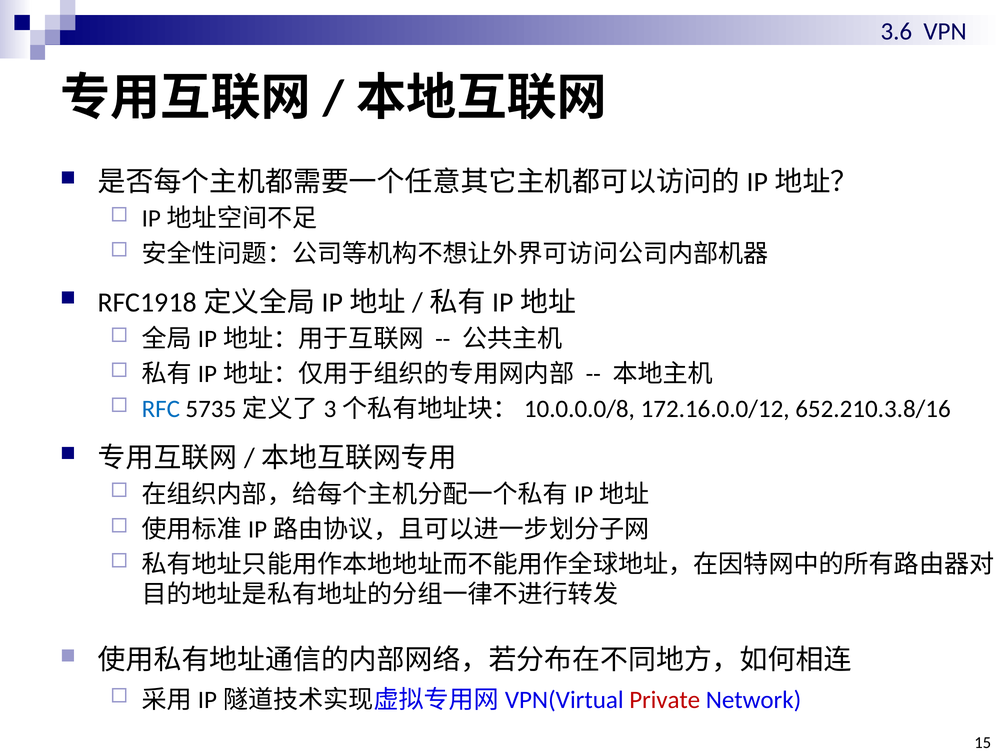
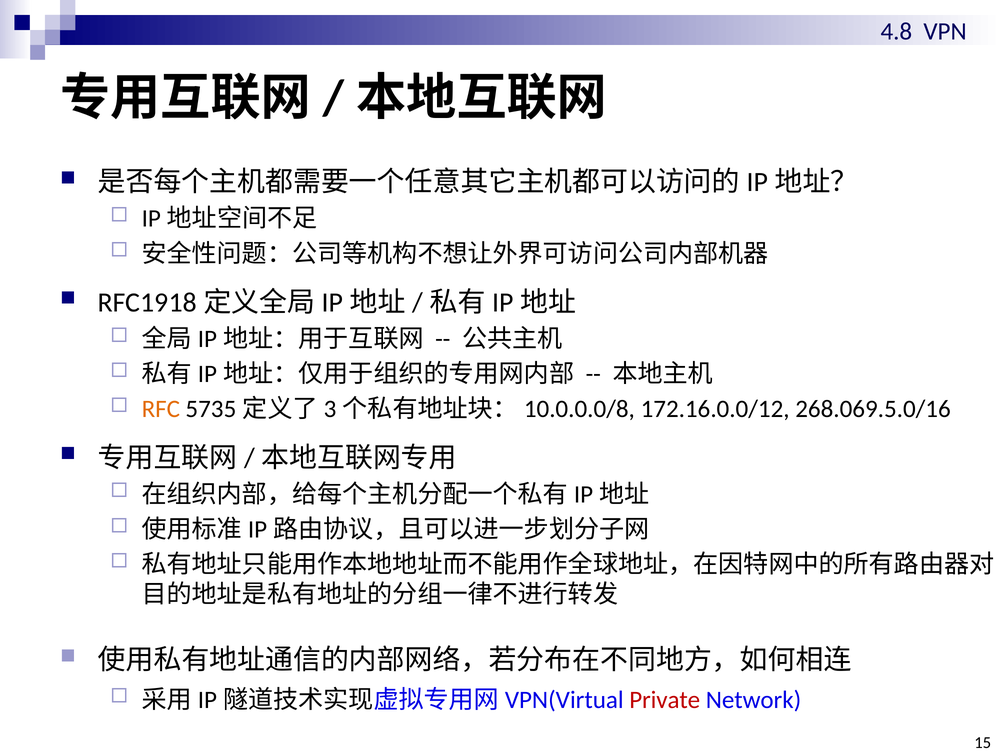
3.6: 3.6 -> 4.8
RFC colour: blue -> orange
652.210.3.8/16: 652.210.3.8/16 -> 268.069.5.0/16
